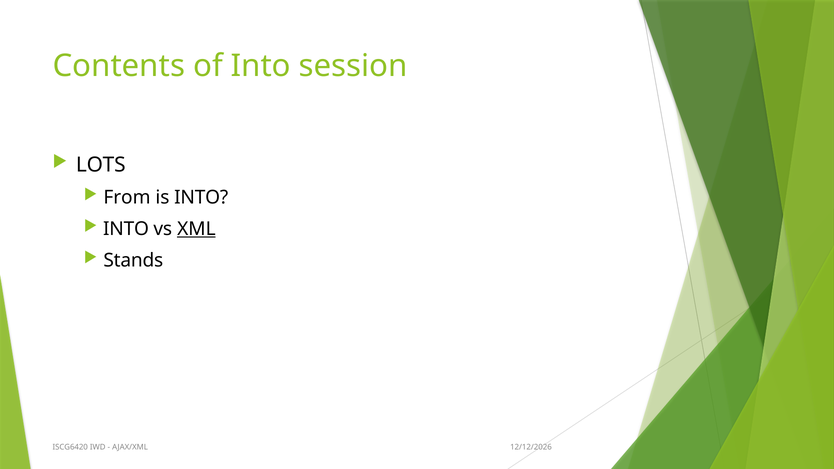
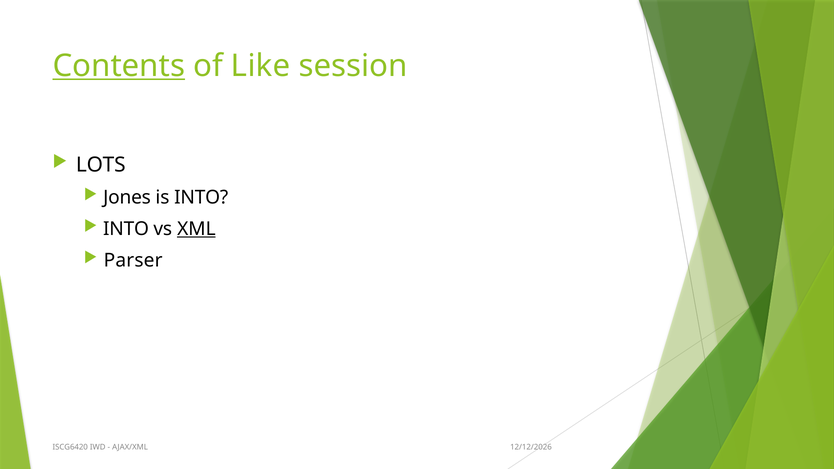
Contents underline: none -> present
of Into: Into -> Like
From: From -> Jones
Stands: Stands -> Parser
